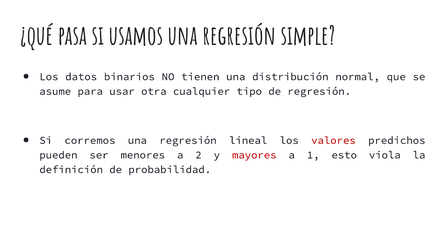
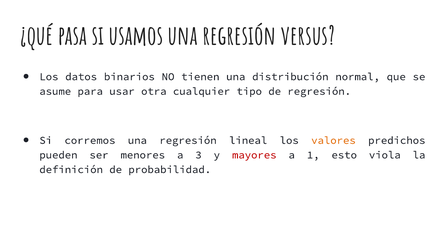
simple: simple -> versus
valores colour: red -> orange
2: 2 -> 3
